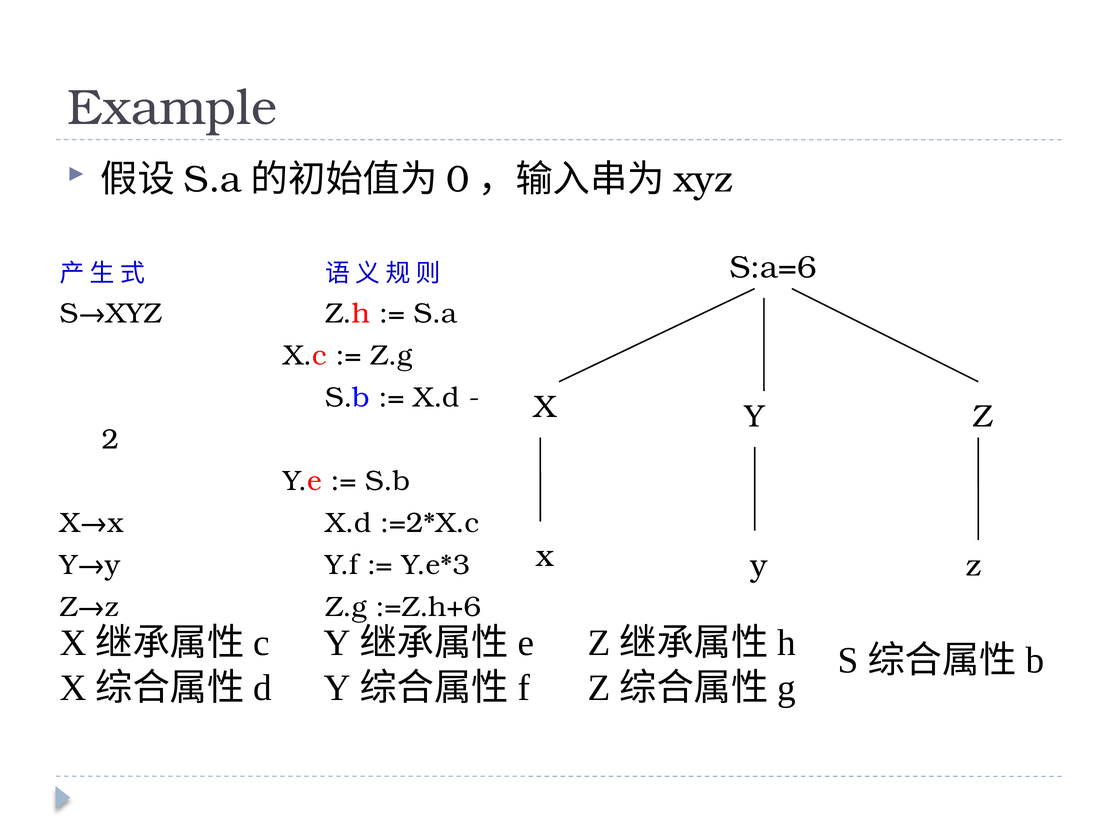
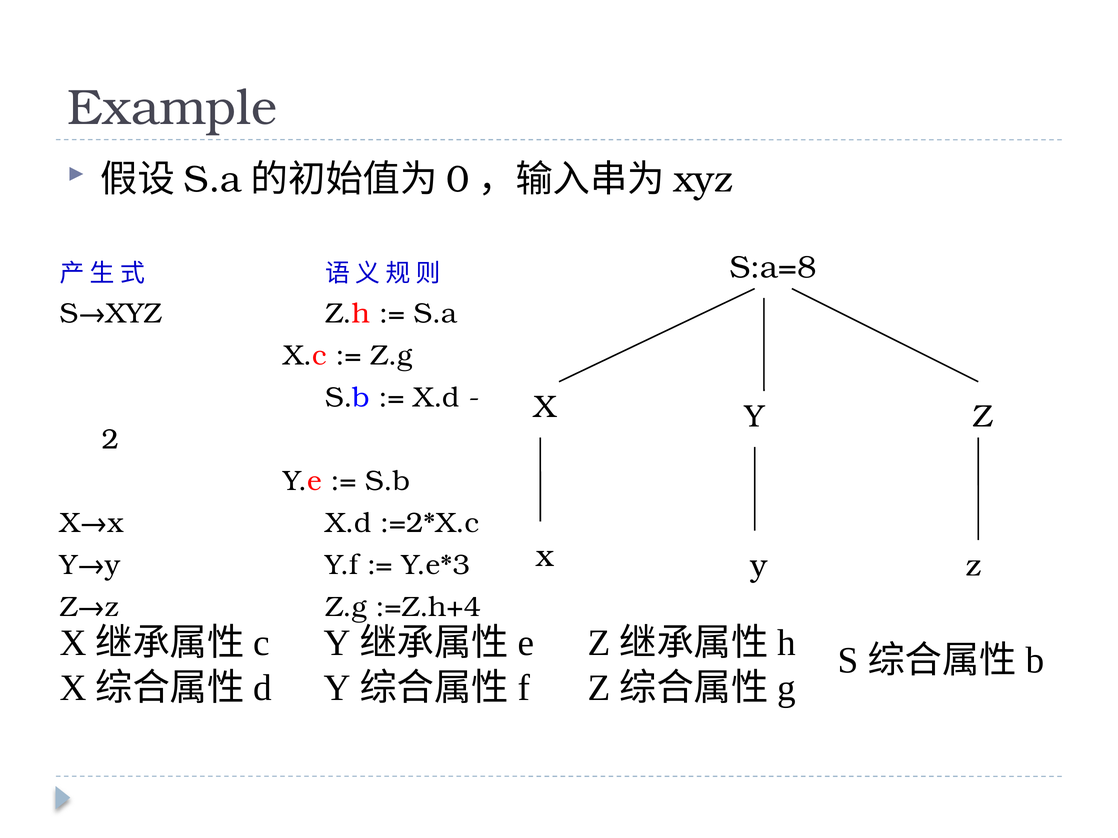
S:a=6: S:a=6 -> S:a=8
:=Z.h+6: :=Z.h+6 -> :=Z.h+4
